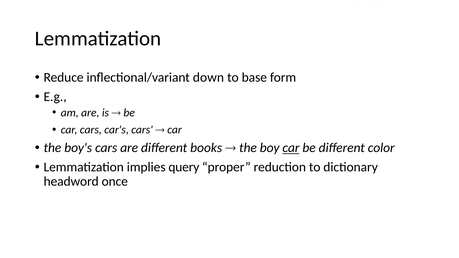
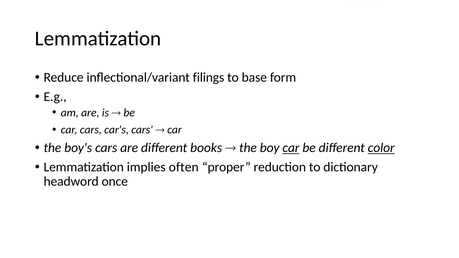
down: down -> filings
color underline: none -> present
query: query -> often
